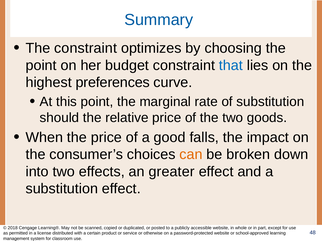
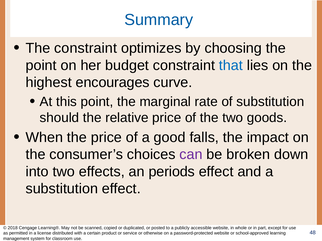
preferences: preferences -> encourages
can colour: orange -> purple
greater: greater -> periods
